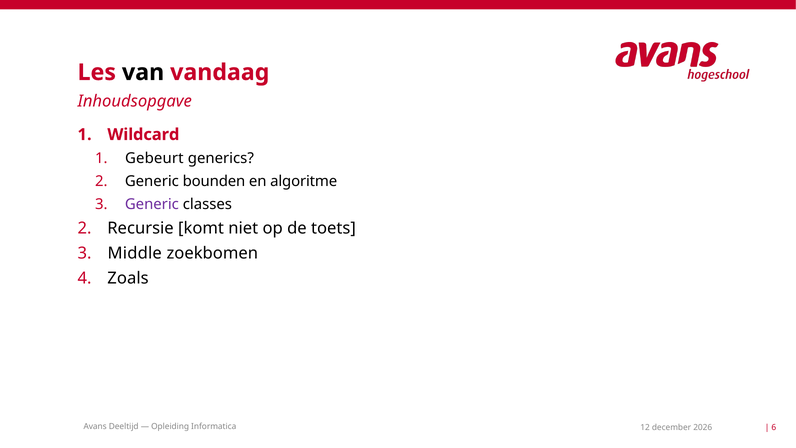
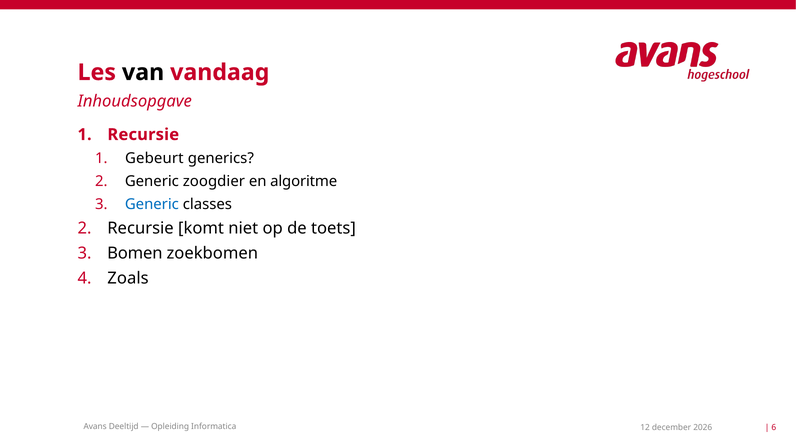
Wildcard at (143, 134): Wildcard -> Recursie
bounden: bounden -> zoogdier
Generic at (152, 204) colour: purple -> blue
Middle: Middle -> Bomen
